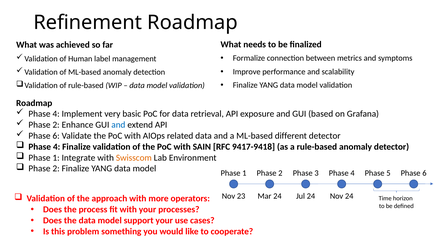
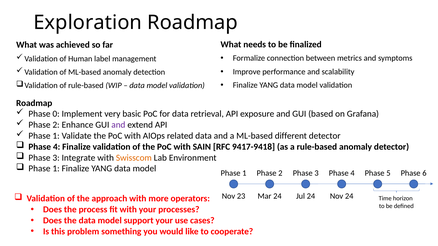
Refinement: Refinement -> Exploration
4 at (56, 114): 4 -> 0
and at (118, 125) colour: blue -> purple
6 at (56, 136): 6 -> 1
1 at (56, 158): 1 -> 3
2 at (56, 169): 2 -> 1
